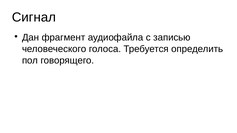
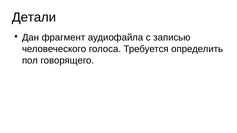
Сигнал: Сигнал -> Детали
